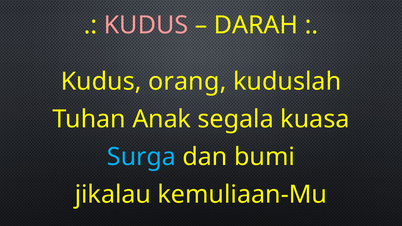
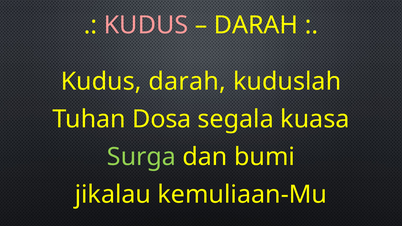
Kudus orang: orang -> darah
Anak: Anak -> Dosa
Surga colour: light blue -> light green
